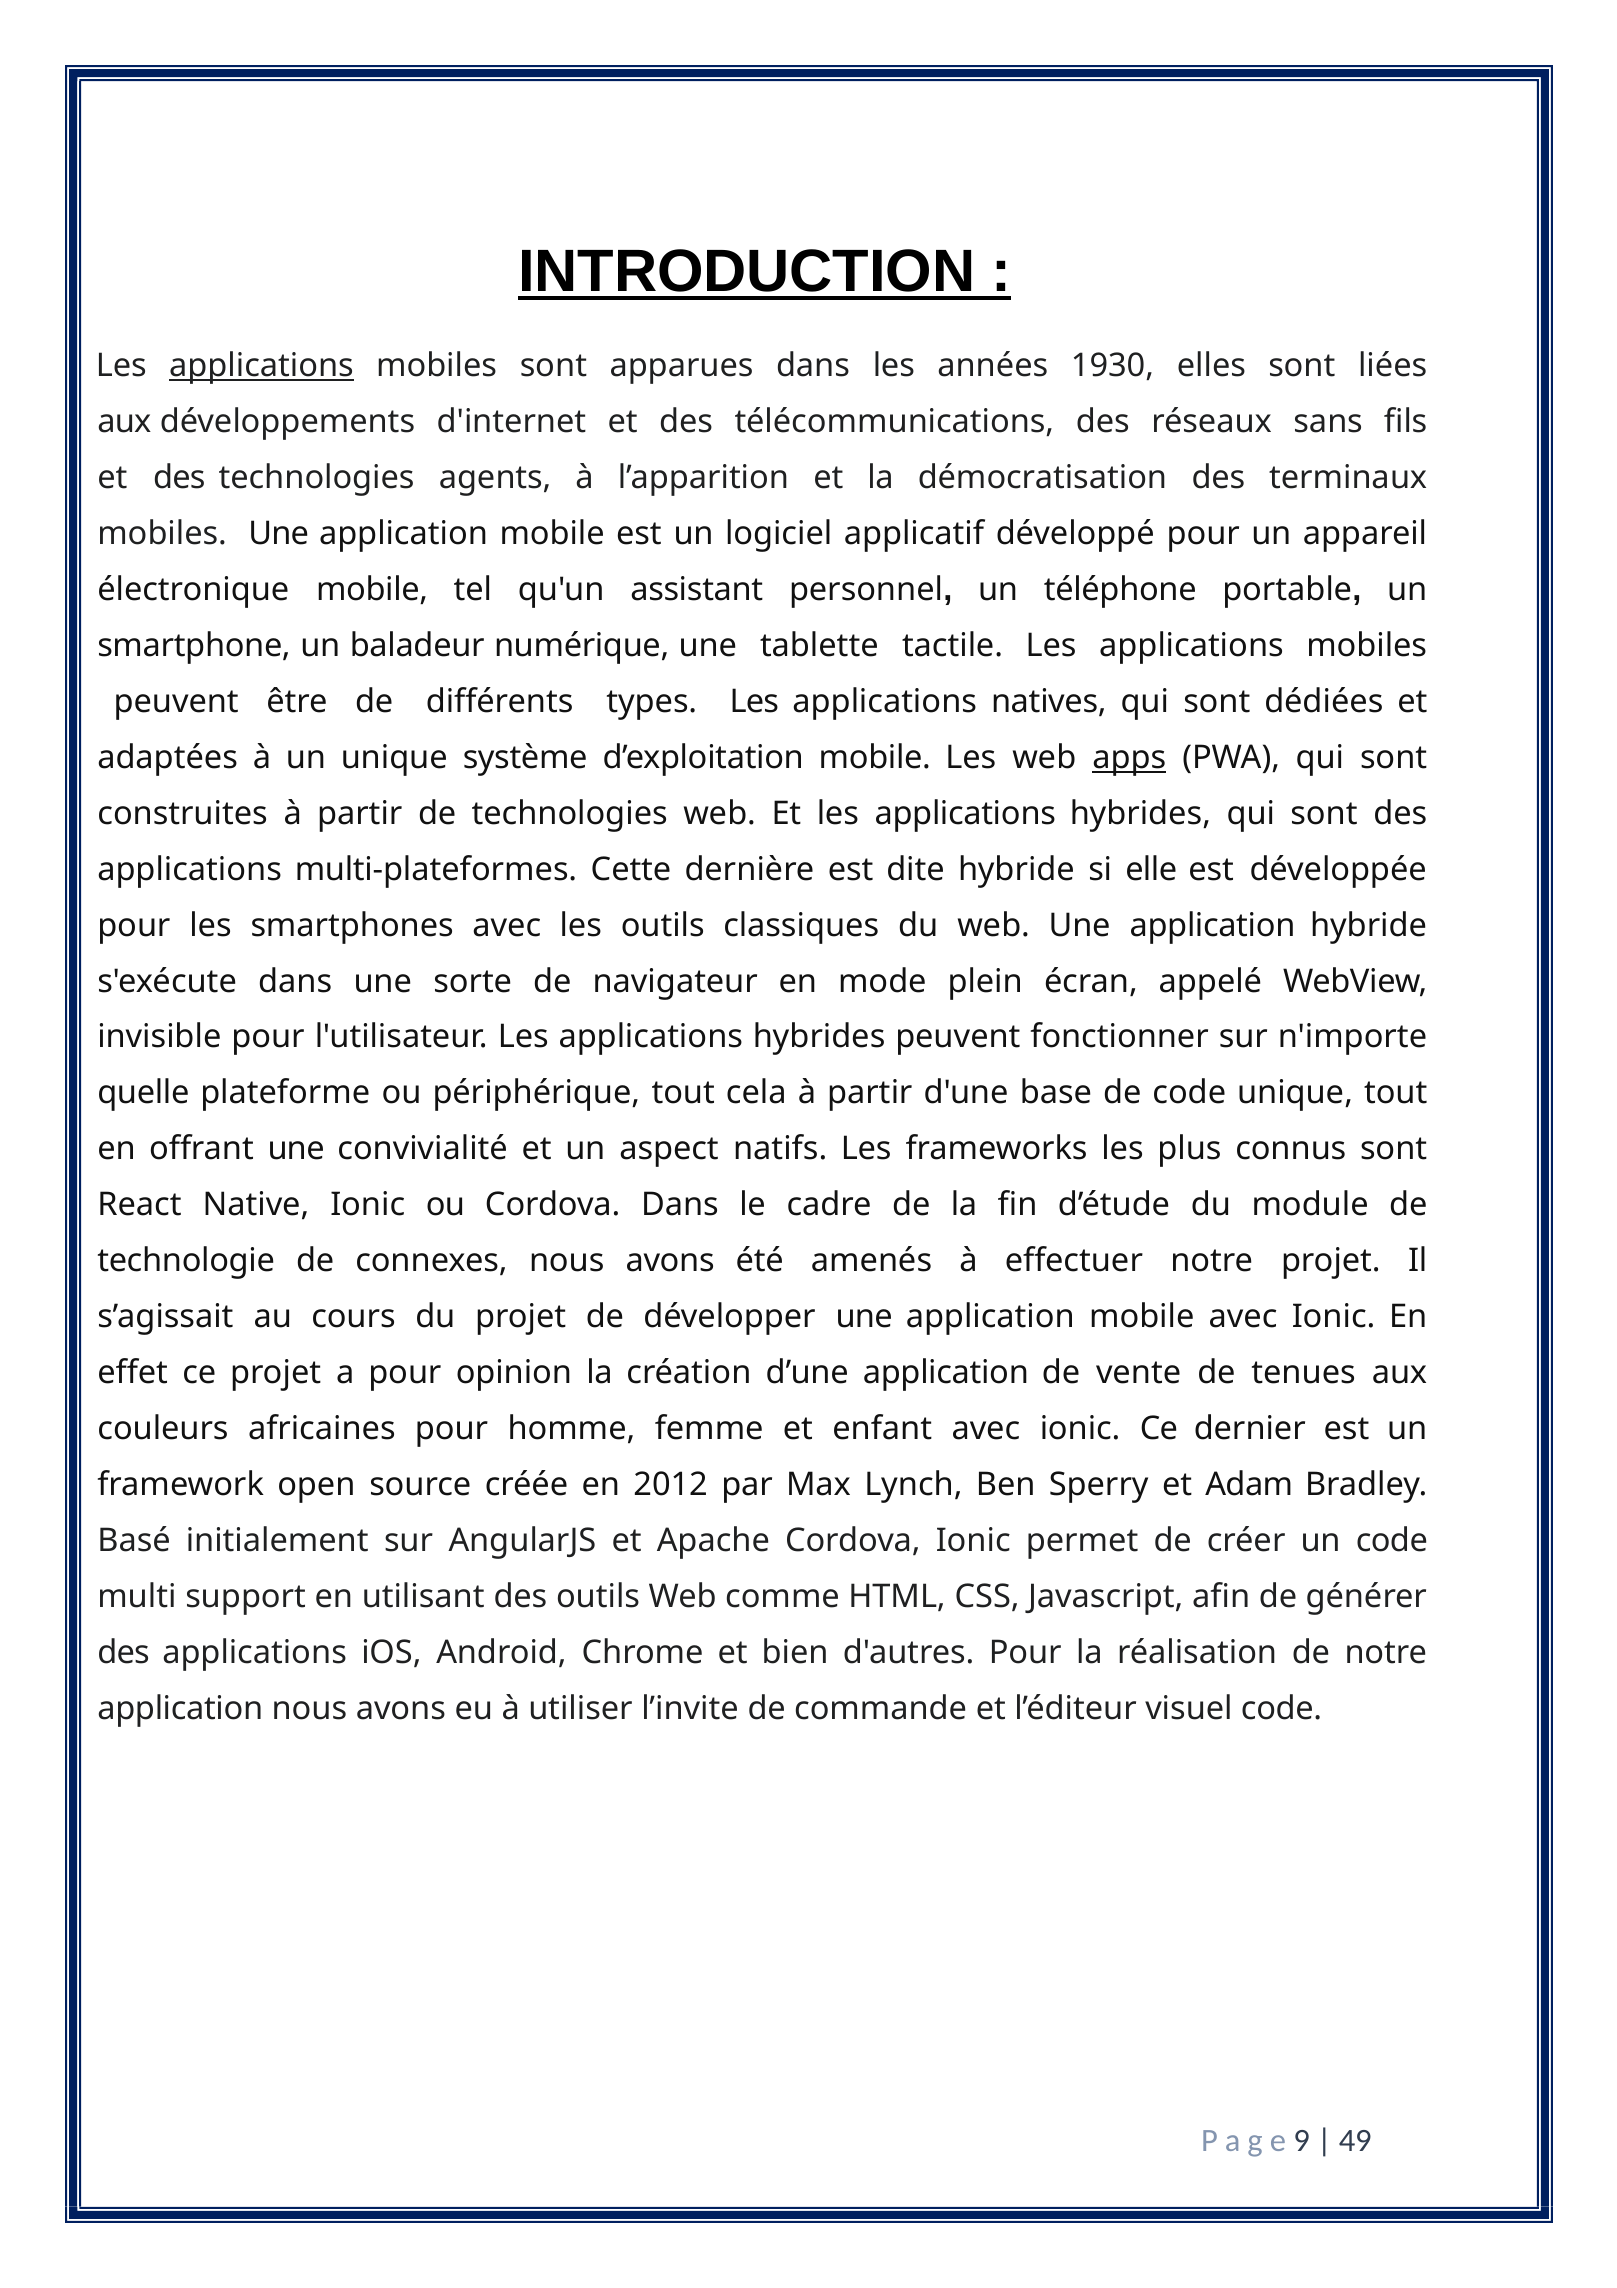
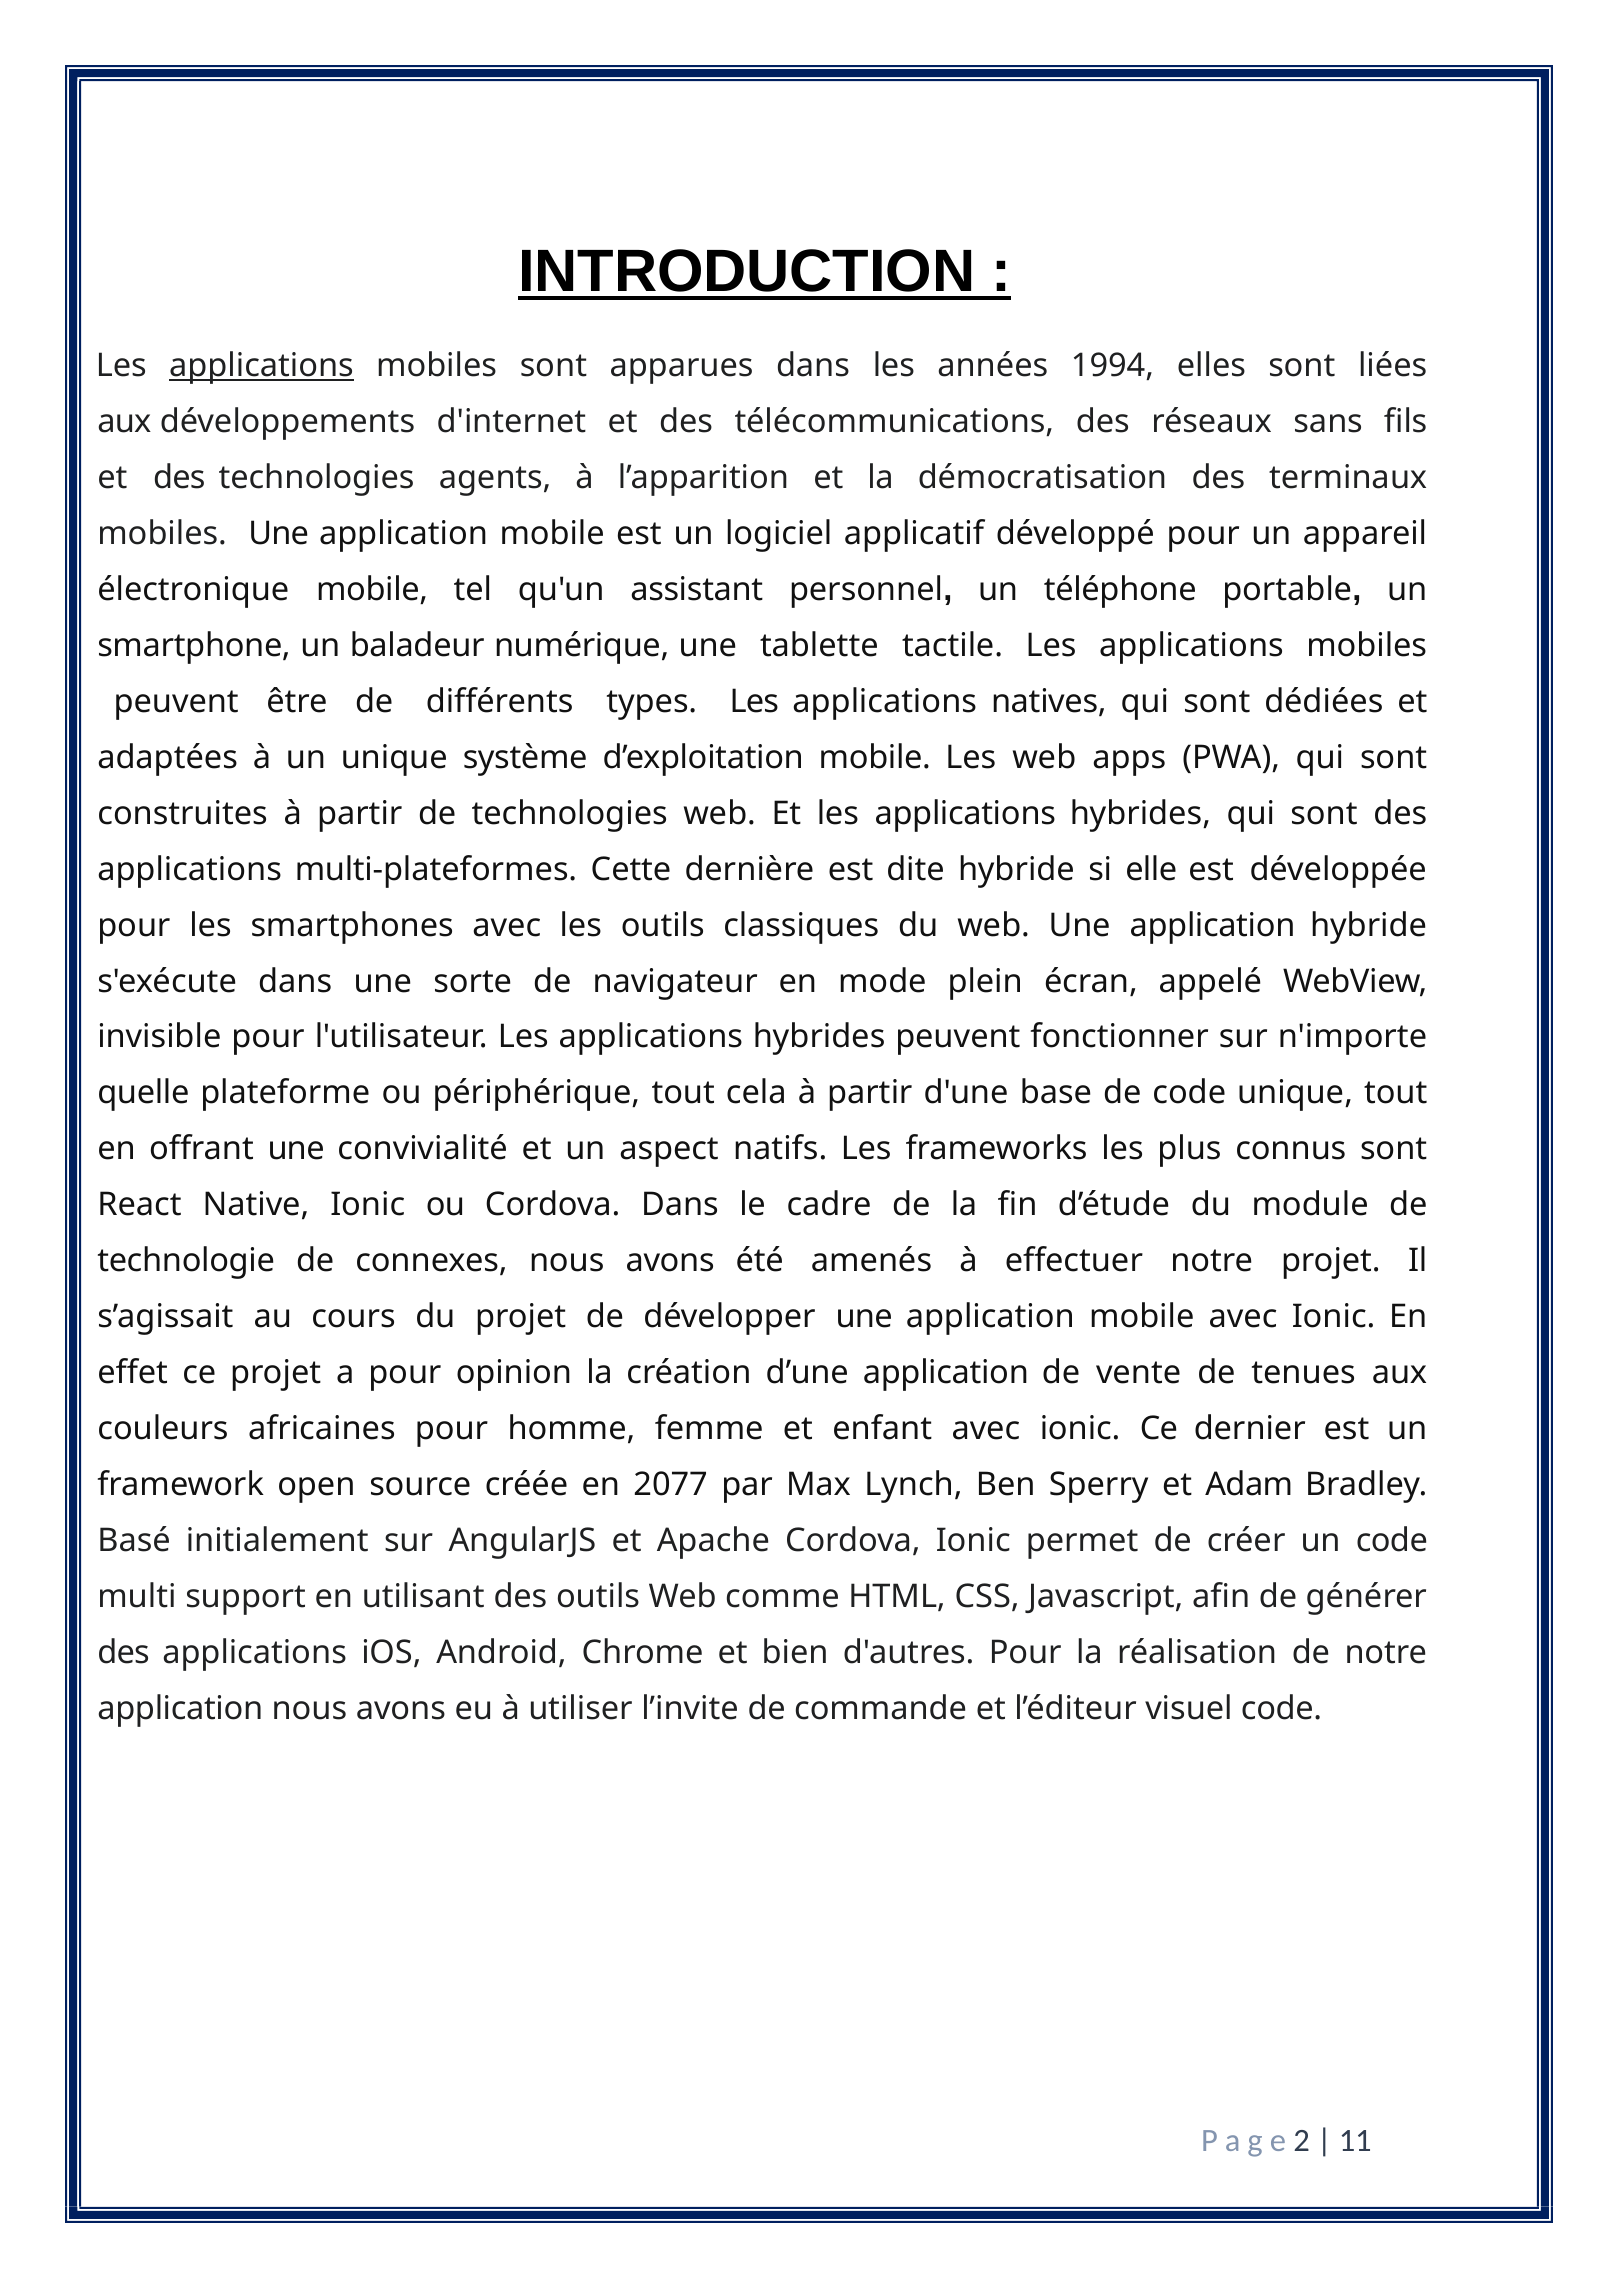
1930: 1930 -> 1994
apps underline: present -> none
2012: 2012 -> 2077
9: 9 -> 2
49: 49 -> 11
